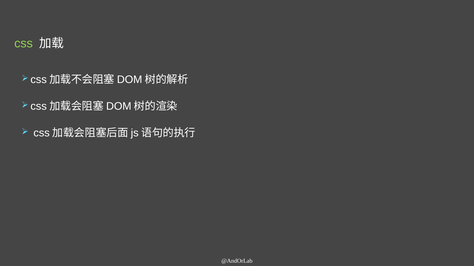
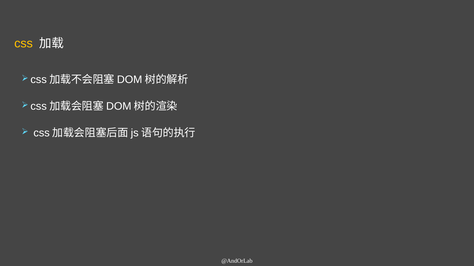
css colour: light green -> yellow
